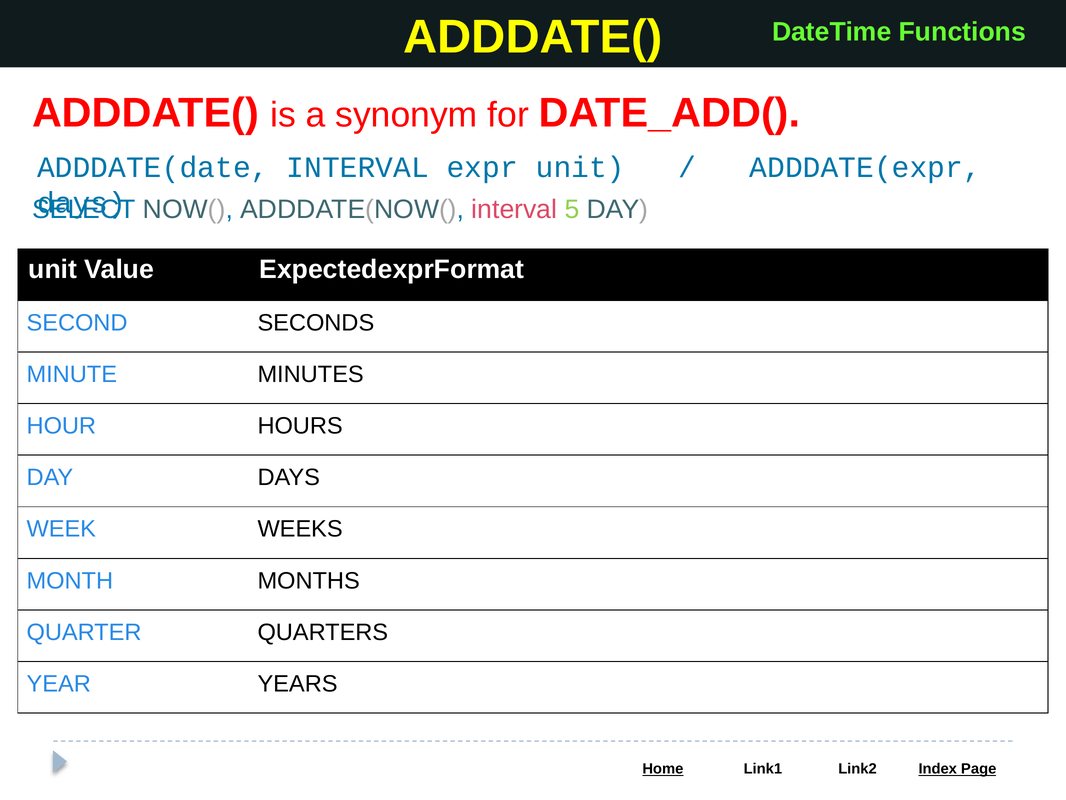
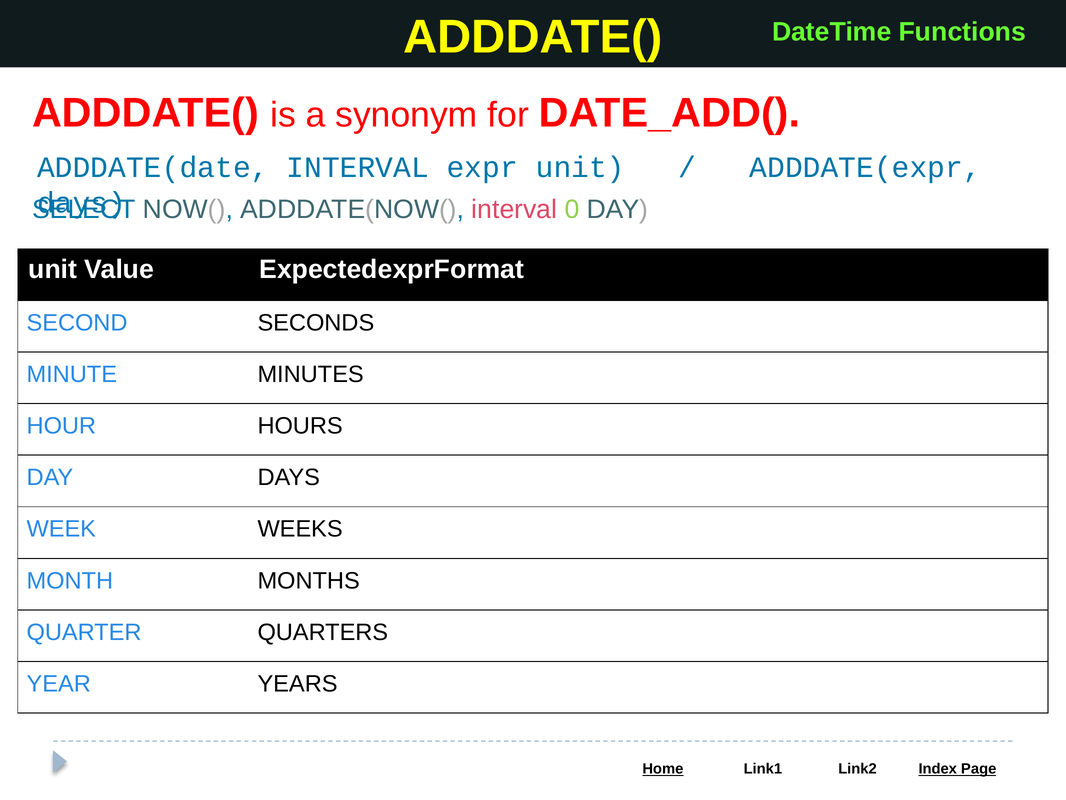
5: 5 -> 0
